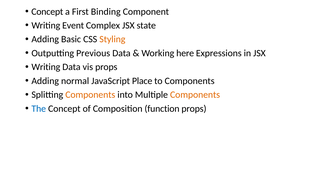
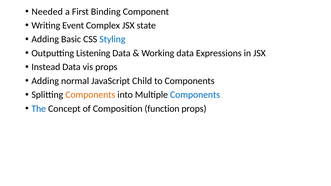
Concept at (47, 12): Concept -> Needed
Styling colour: orange -> blue
Previous: Previous -> Listening
Working here: here -> data
Writing at (46, 67): Writing -> Instead
Place: Place -> Child
Components at (195, 95) colour: orange -> blue
